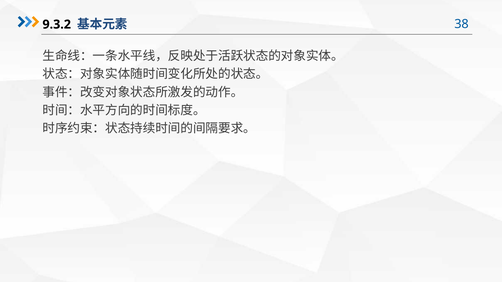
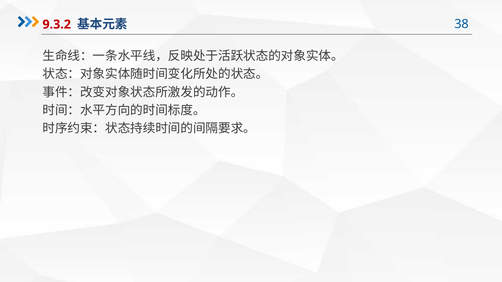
9.3.2 colour: black -> red
